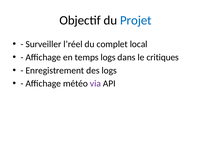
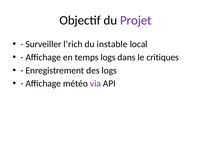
Projet colour: blue -> purple
l’réel: l’réel -> l’rich
complet: complet -> instable
